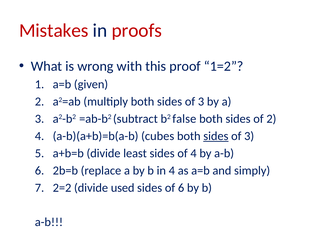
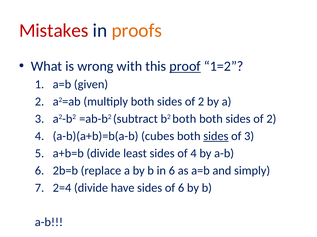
proofs colour: red -> orange
proof underline: none -> present
3 at (201, 102): 3 -> 2
b2 false: false -> both
in 4: 4 -> 6
2=2: 2=2 -> 2=4
used: used -> have
